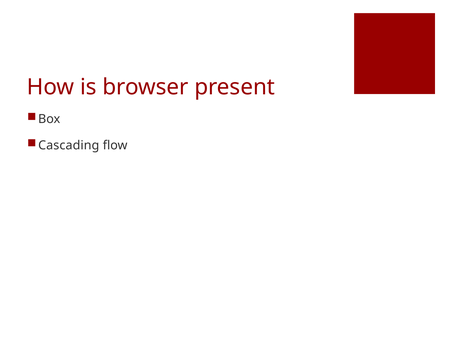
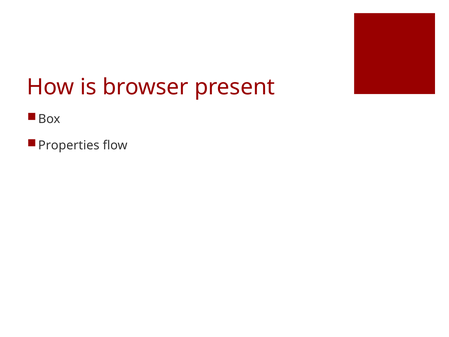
Cascading: Cascading -> Properties
